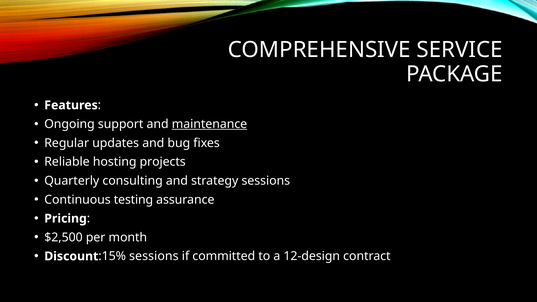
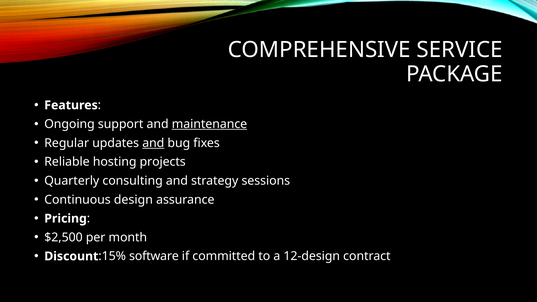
and at (153, 143) underline: none -> present
testing: testing -> design
sessions at (154, 256): sessions -> software
